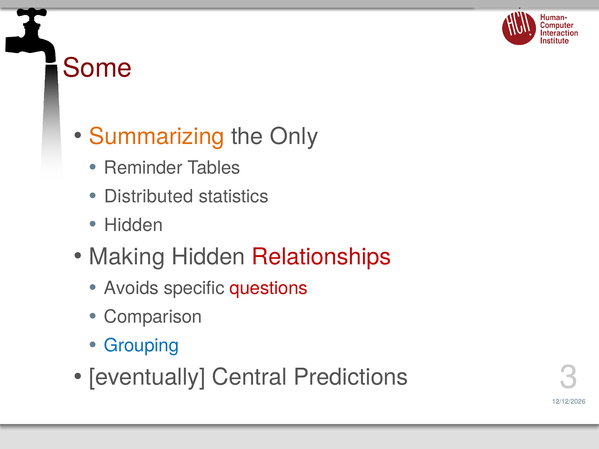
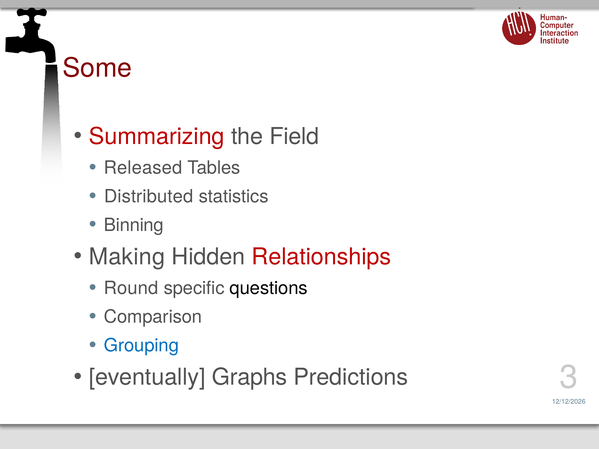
Summarizing colour: orange -> red
Only: Only -> Field
Reminder: Reminder -> Released
Hidden at (134, 225): Hidden -> Binning
Avoids: Avoids -> Round
questions colour: red -> black
Central: Central -> Graphs
